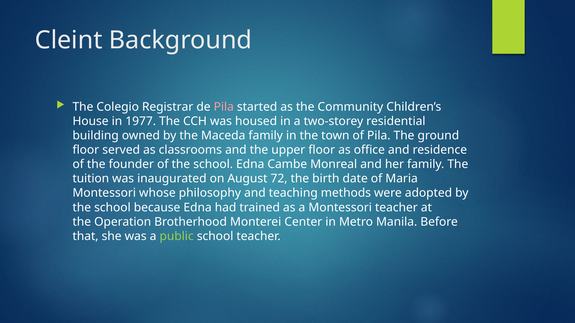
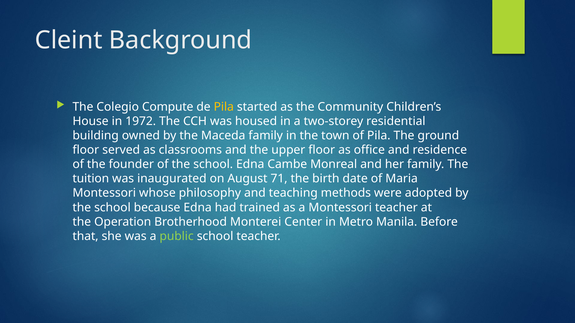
Registrar: Registrar -> Compute
Pila at (224, 107) colour: pink -> yellow
1977: 1977 -> 1972
72: 72 -> 71
